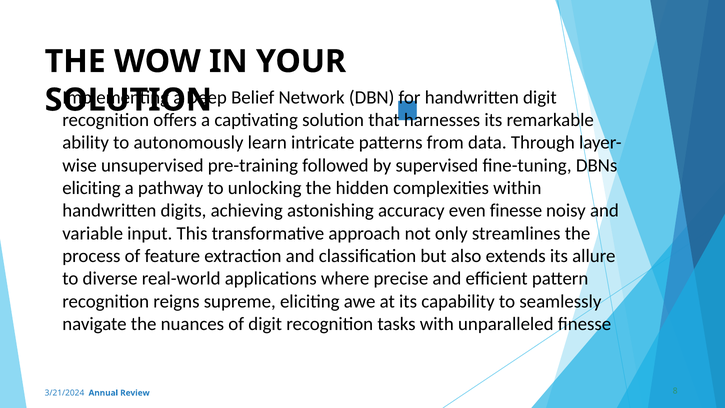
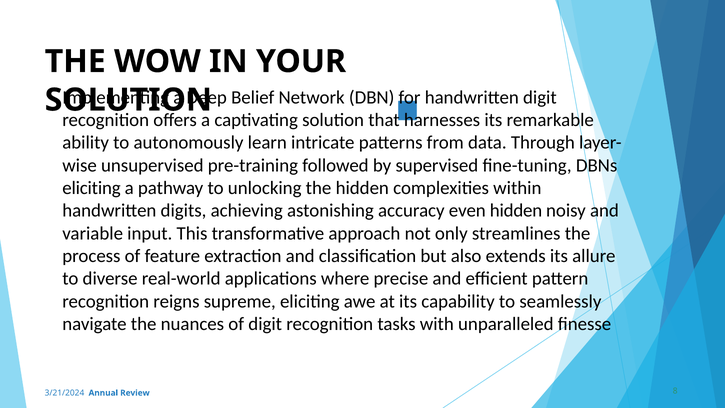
even finesse: finesse -> hidden
